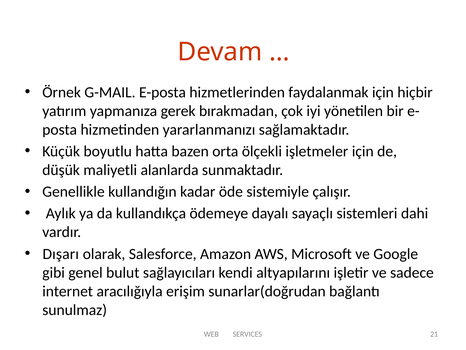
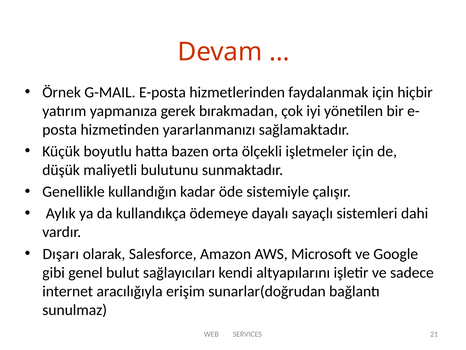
alanlarda: alanlarda -> bulutunu
